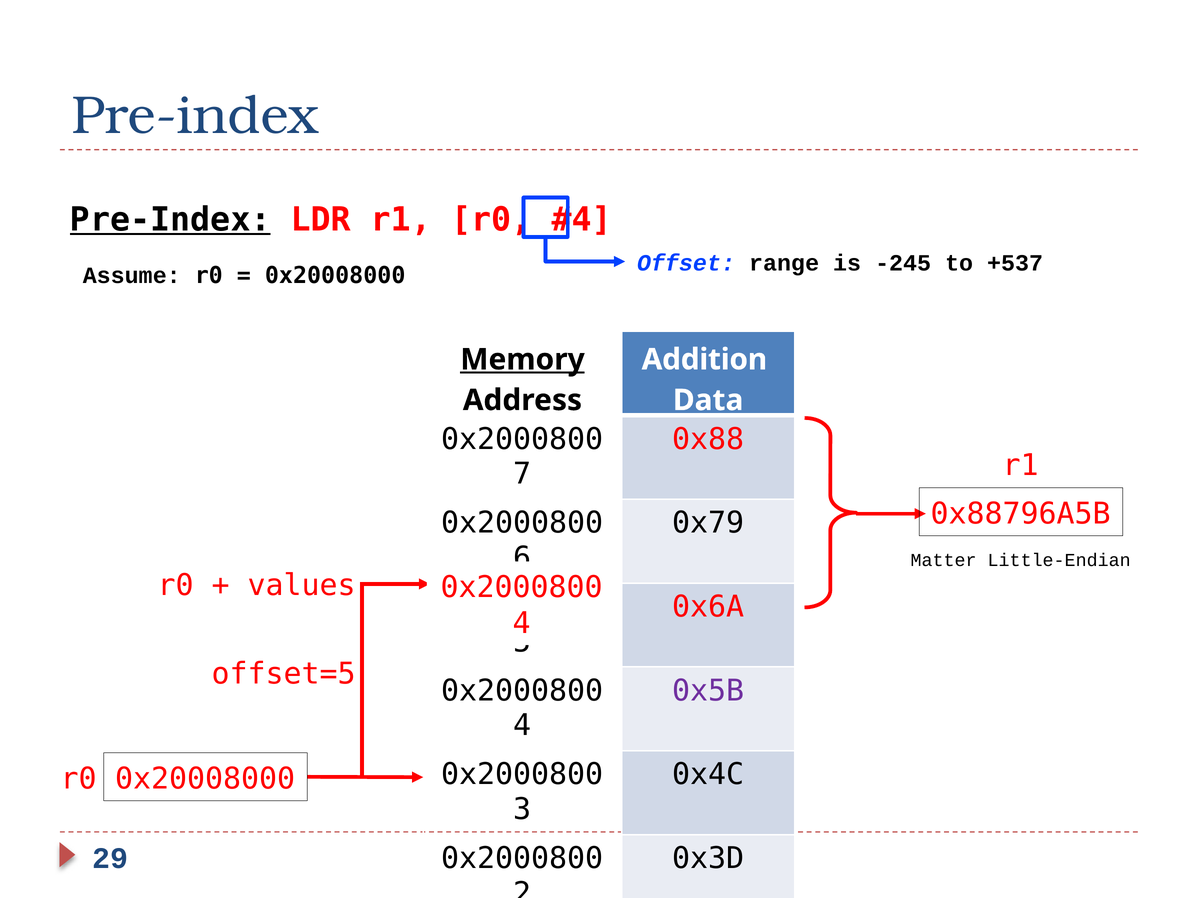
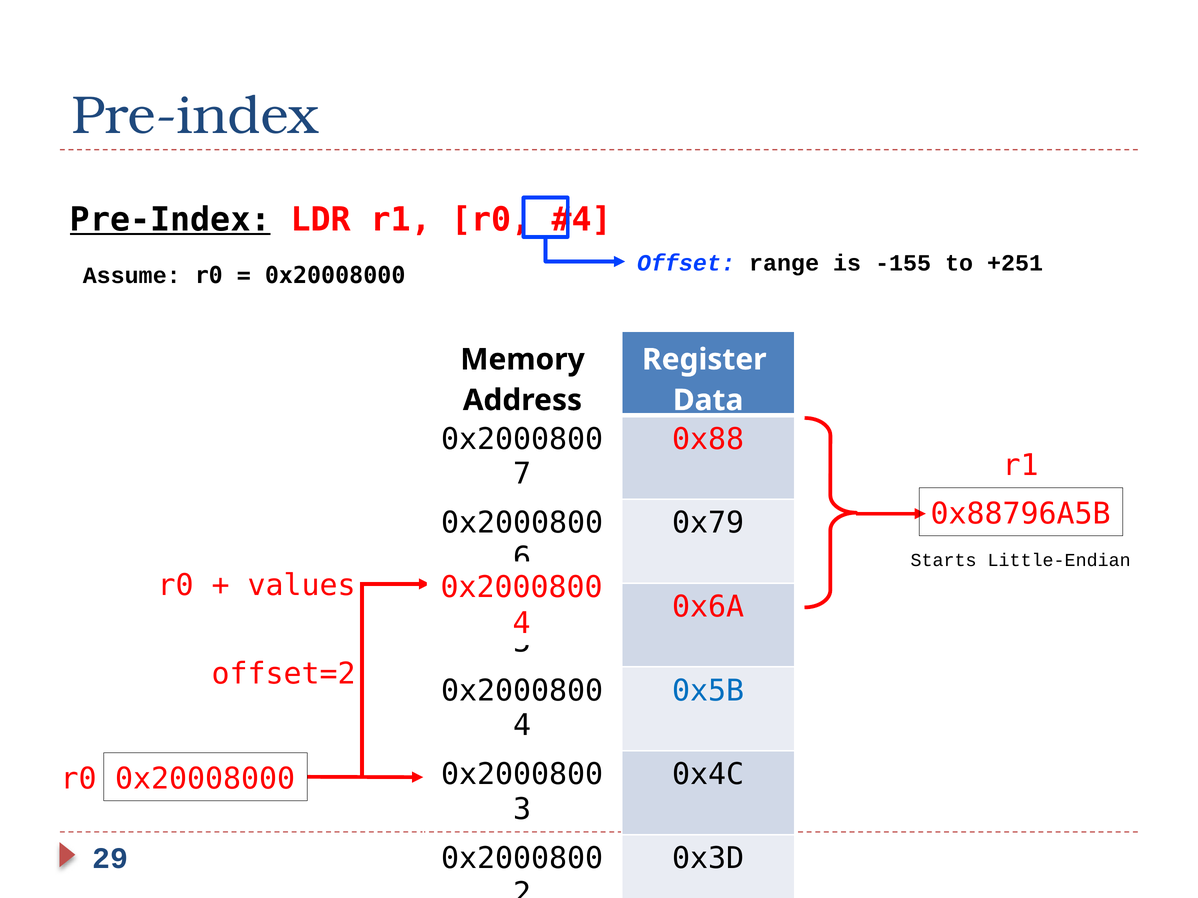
-245: -245 -> -155
+537: +537 -> +251
Memory underline: present -> none
Addition: Addition -> Register
Matter: Matter -> Starts
offset=5: offset=5 -> offset=2
0x5B colour: purple -> blue
